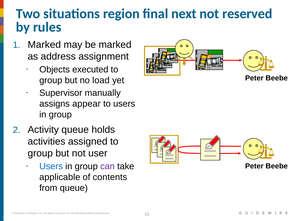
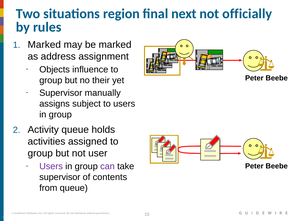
not reserved: reserved -> officially
executed: executed -> influence
load: load -> their
appear: appear -> subject
Users at (51, 167) colour: blue -> purple
applicable at (60, 177): applicable -> supervisor
